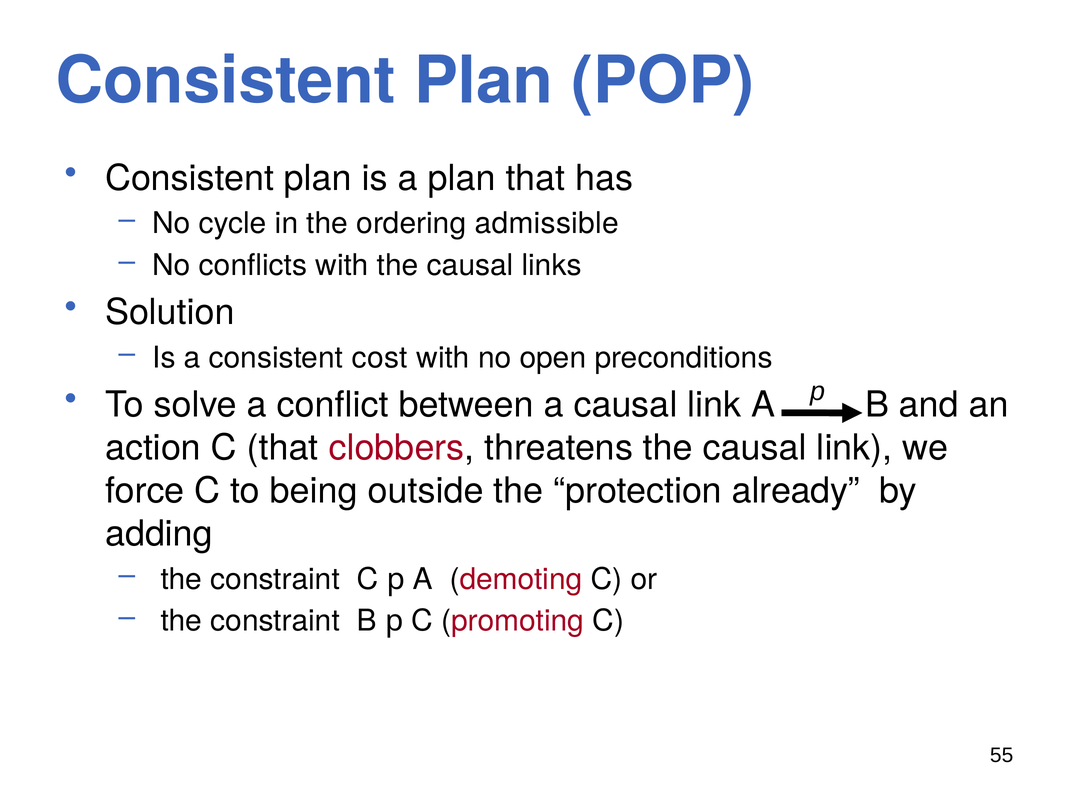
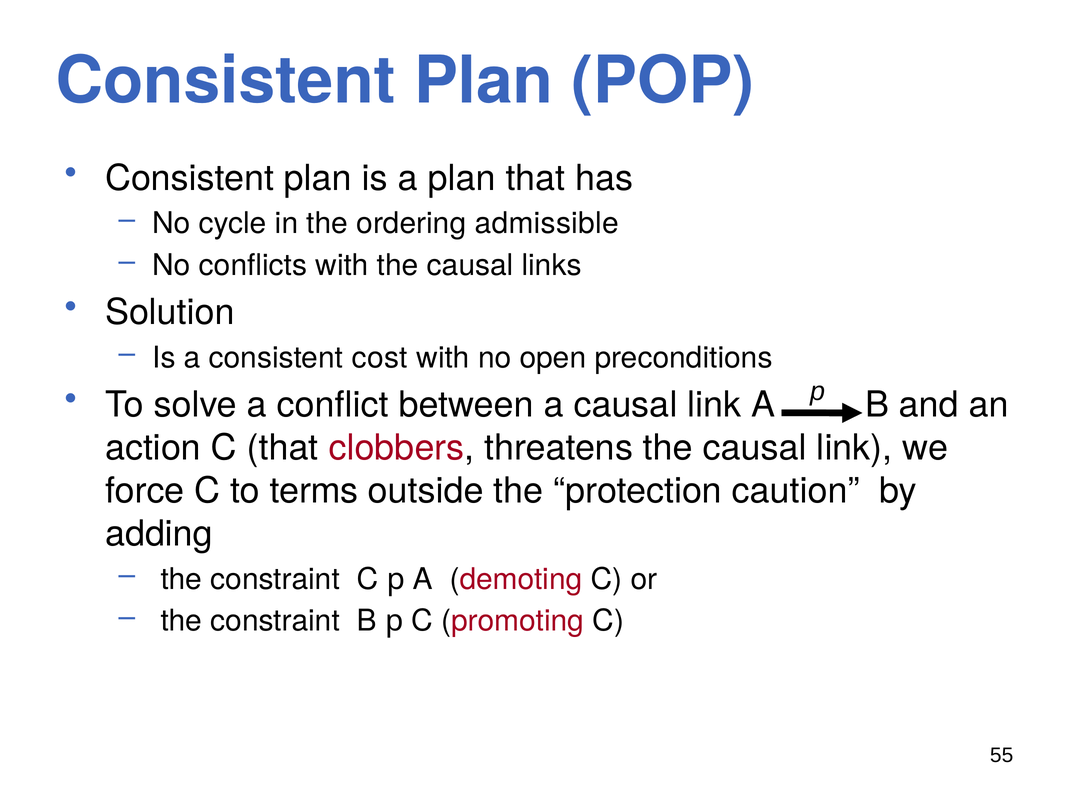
being: being -> terms
already: already -> caution
